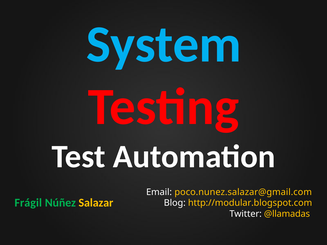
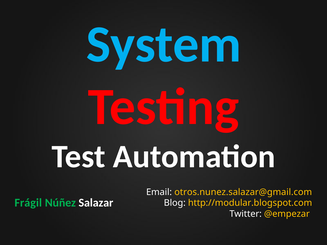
poco.nunez.salazar@gmail.com: poco.nunez.salazar@gmail.com -> otros.nunez.salazar@gmail.com
Salazar colour: yellow -> white
@llamadas: @llamadas -> @empezar
